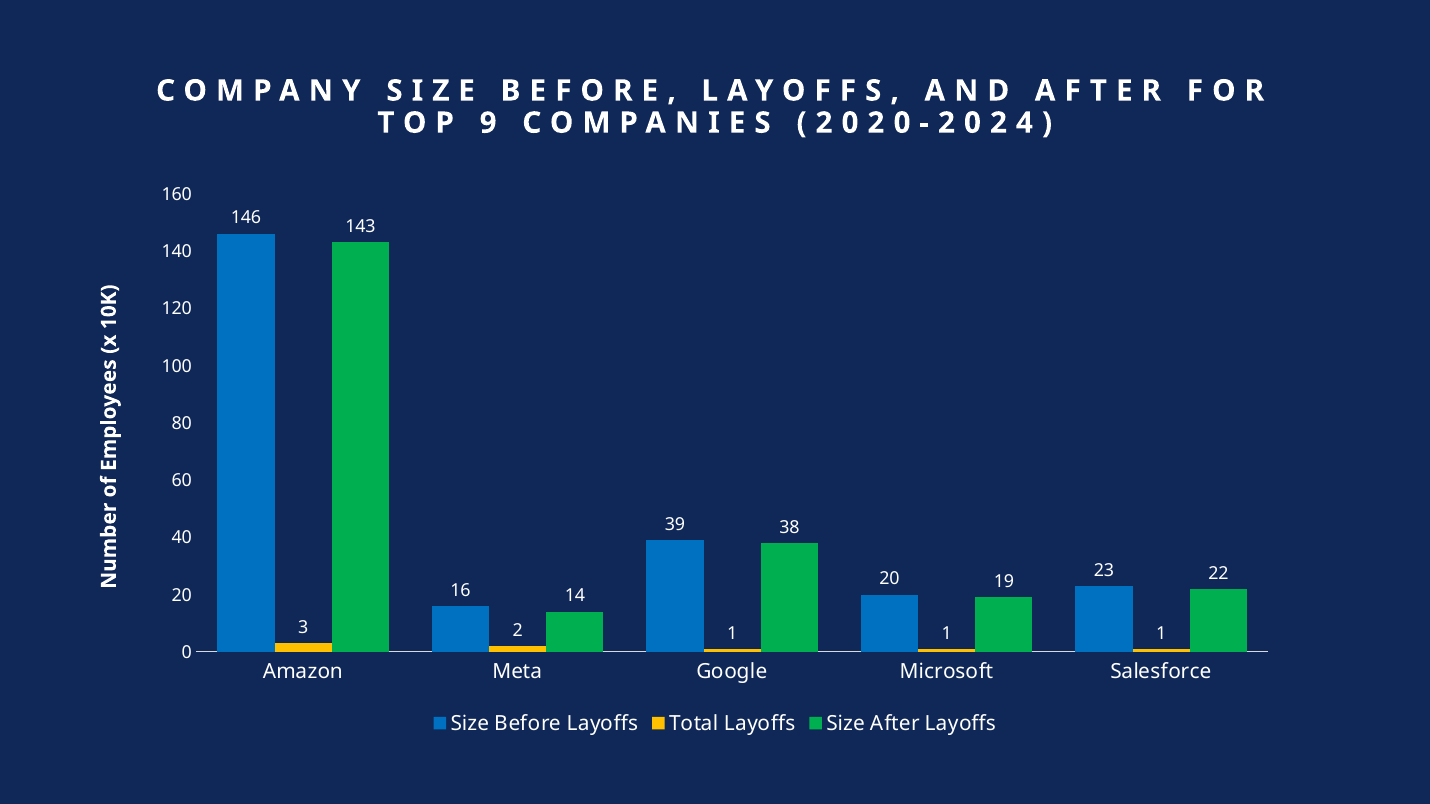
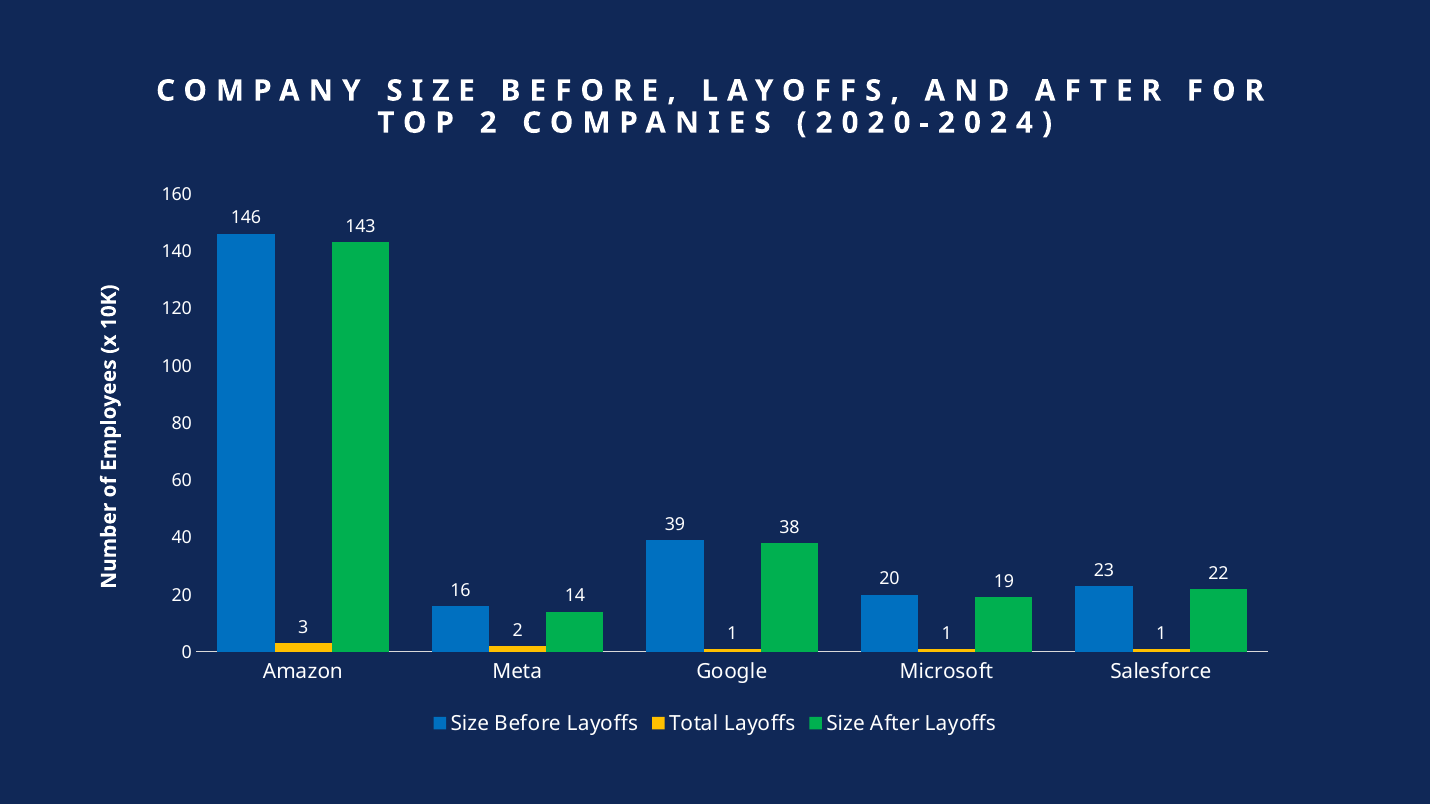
9 at (488, 123): 9 -> 2
